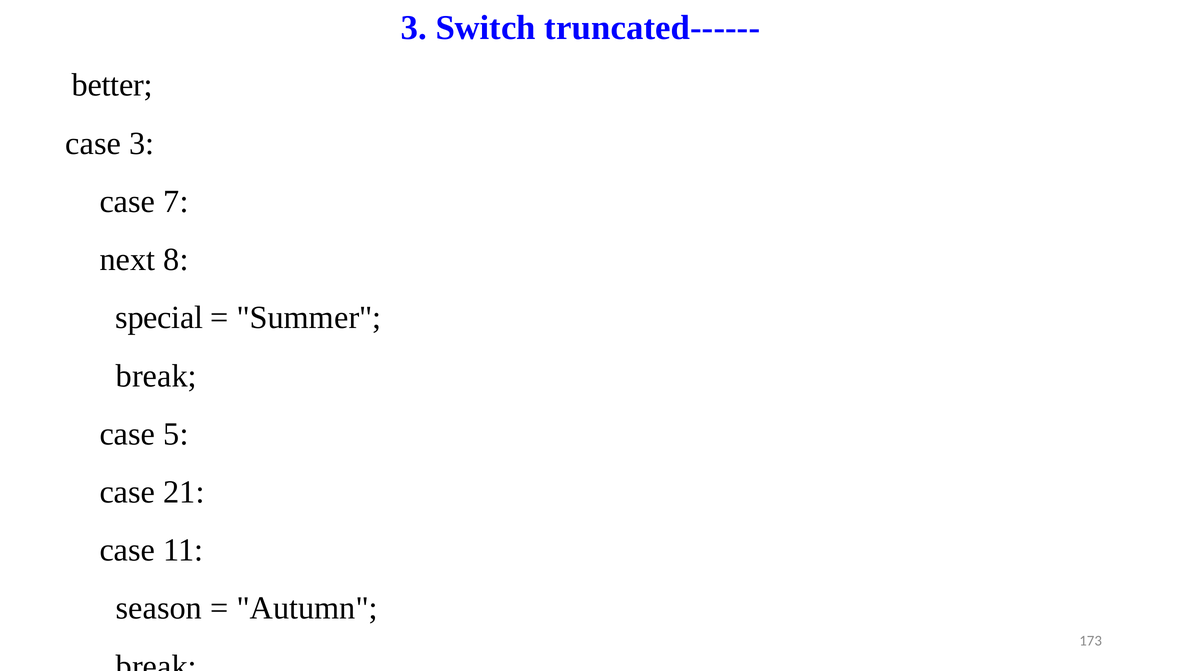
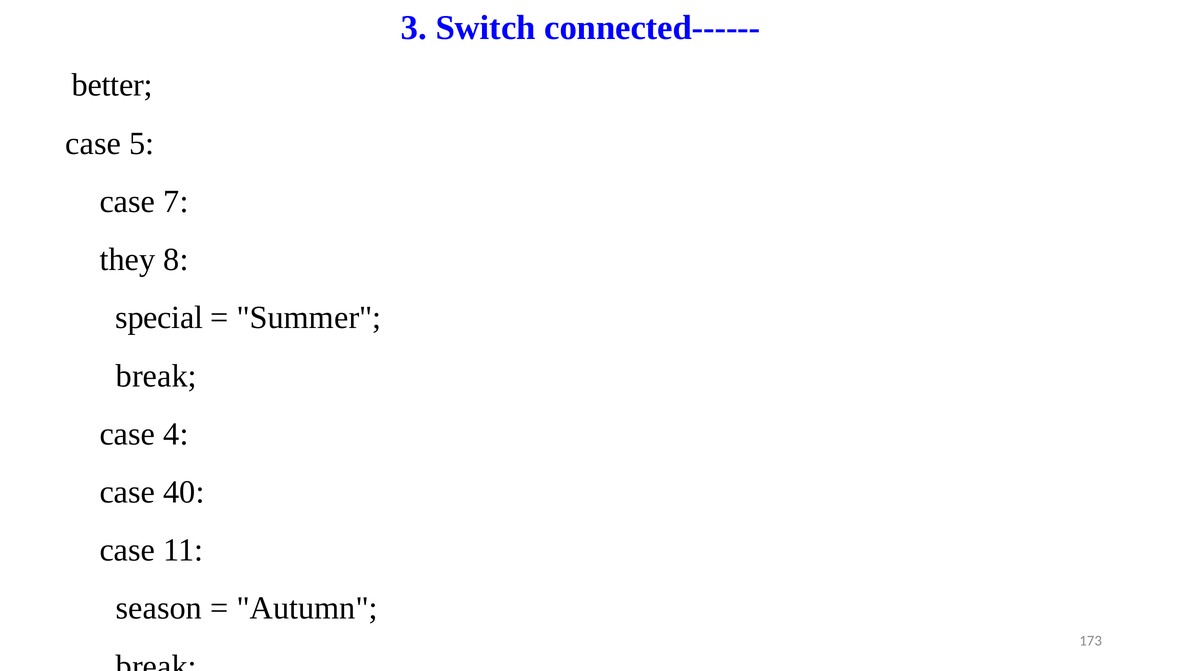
truncated------: truncated------ -> connected------
case 3: 3 -> 5
next: next -> they
5: 5 -> 4
21: 21 -> 40
